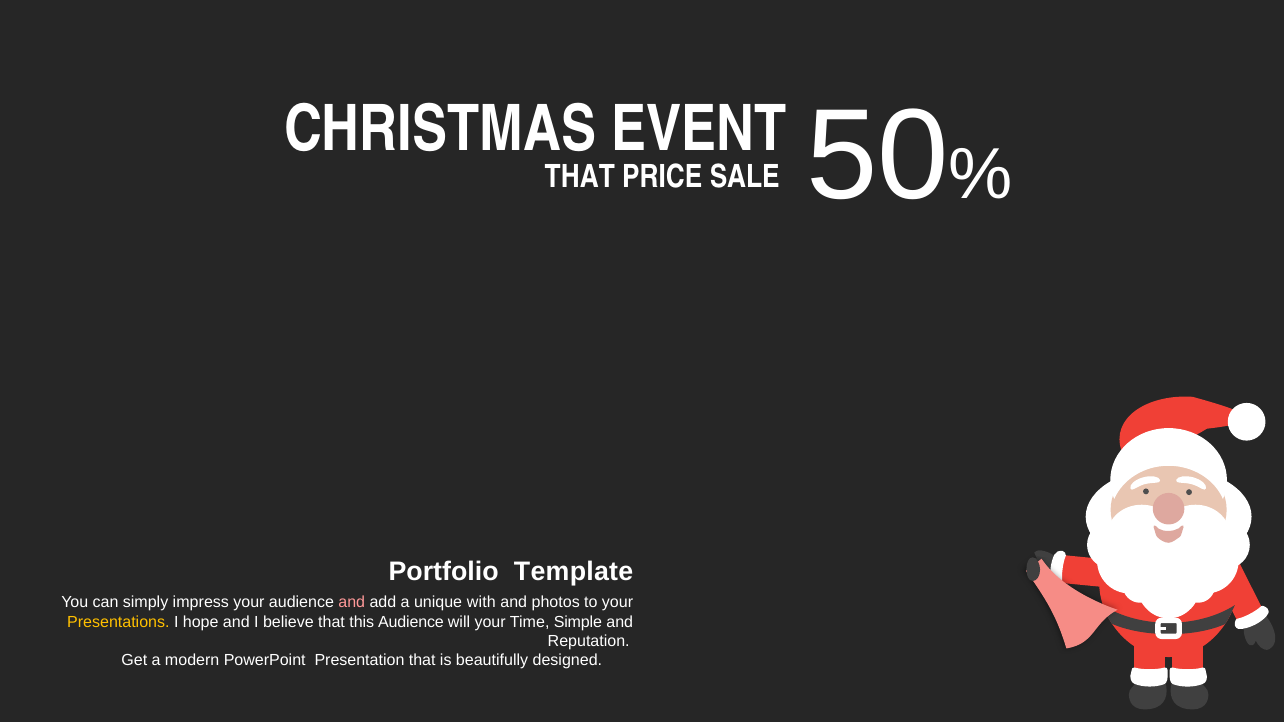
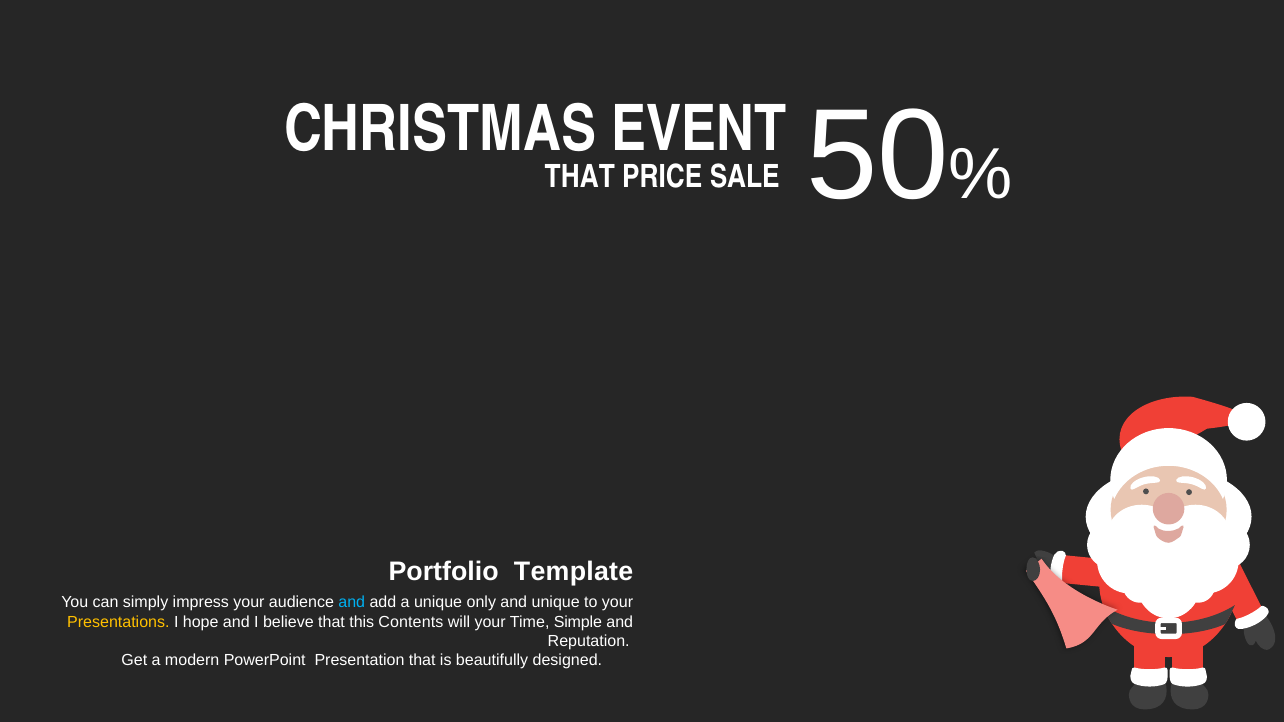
and at (352, 603) colour: pink -> light blue
with: with -> only
and photos: photos -> unique
this Audience: Audience -> Contents
